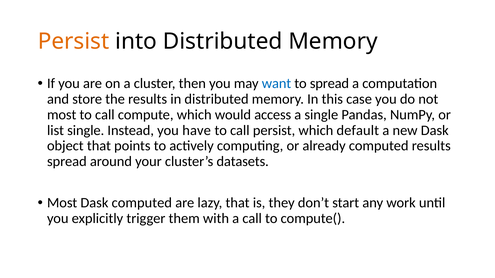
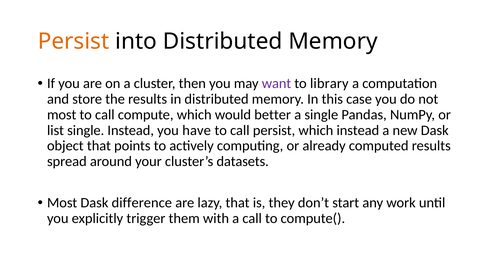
want colour: blue -> purple
to spread: spread -> library
access: access -> better
which default: default -> instead
Dask computed: computed -> difference
